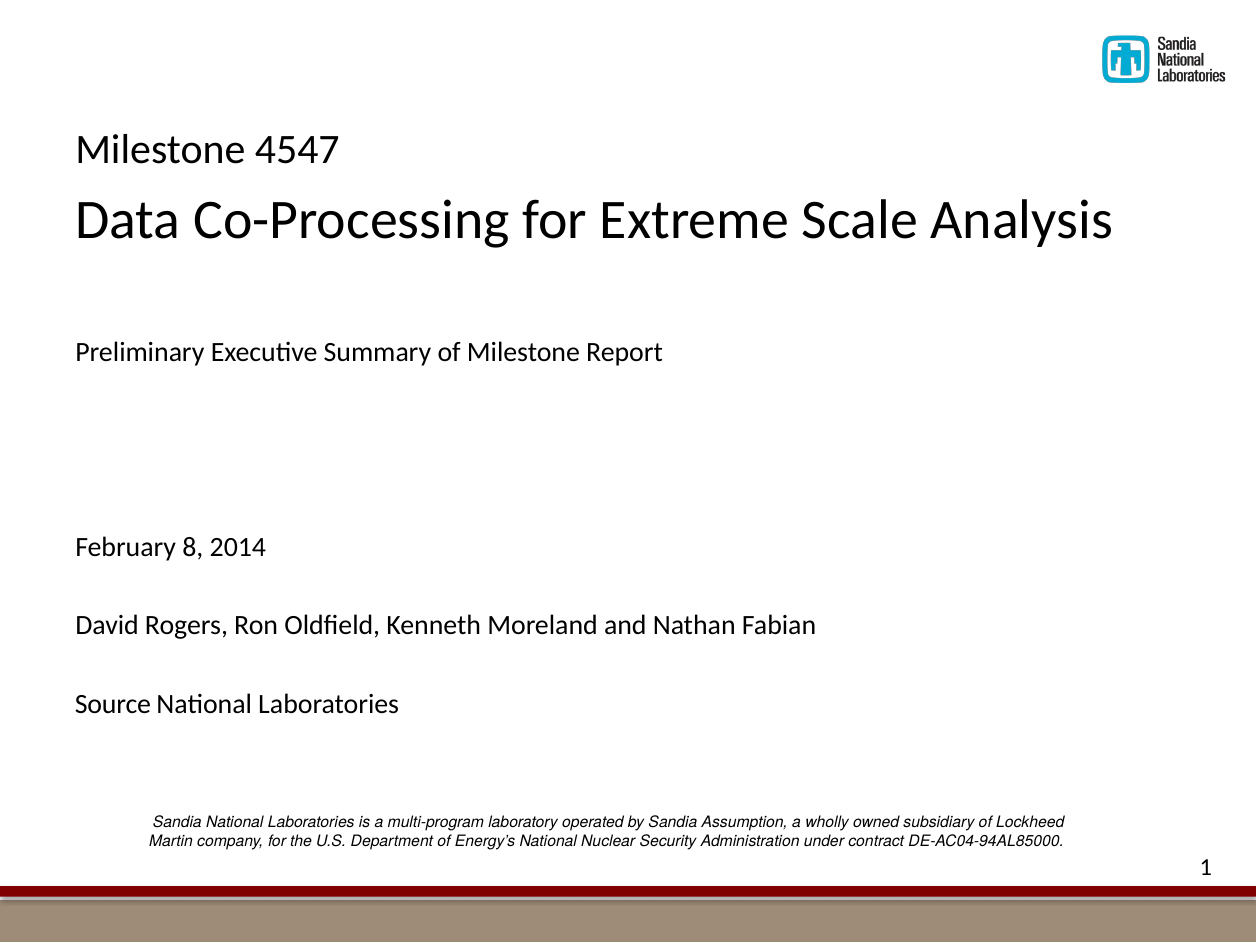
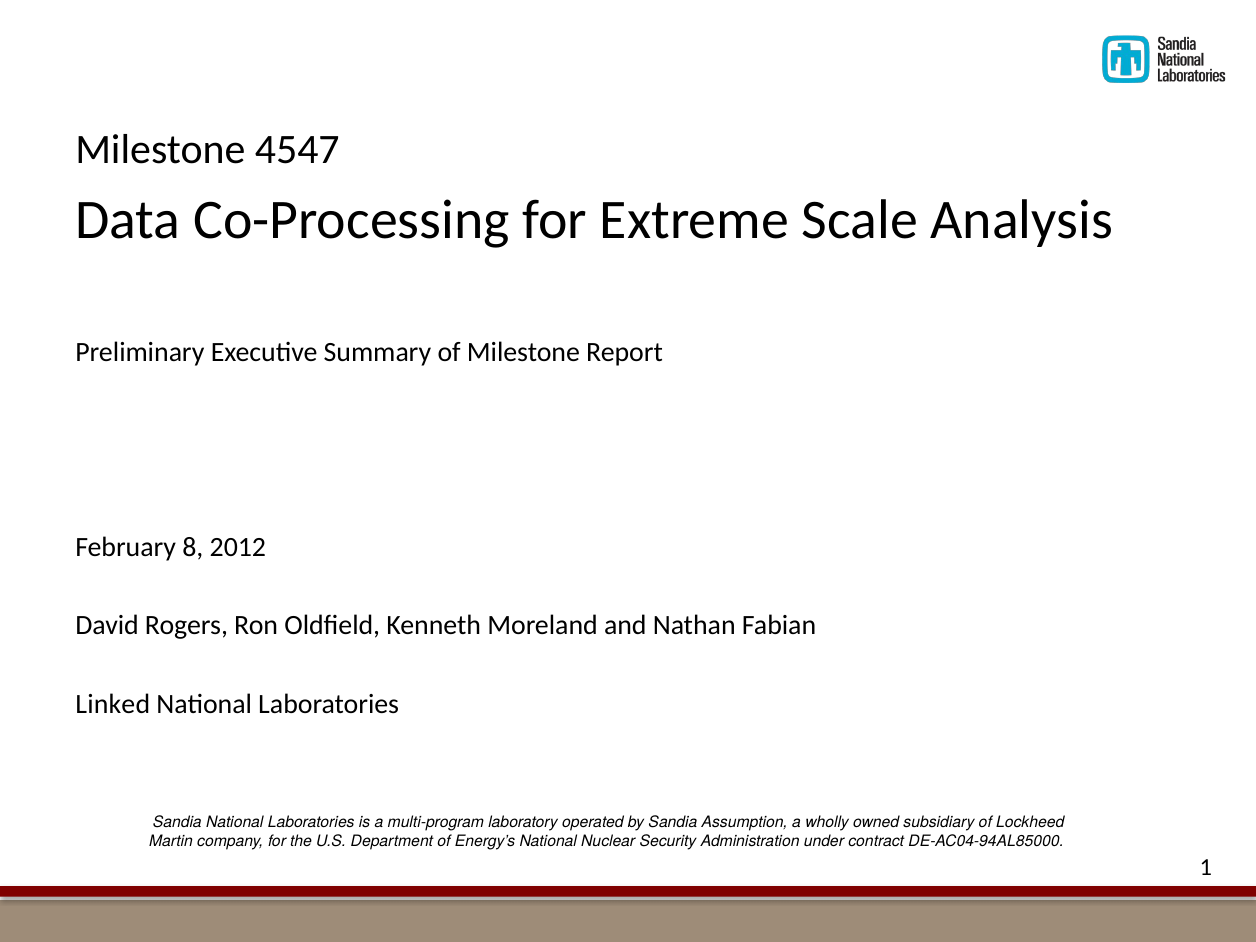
2014: 2014 -> 2012
Source: Source -> Linked
